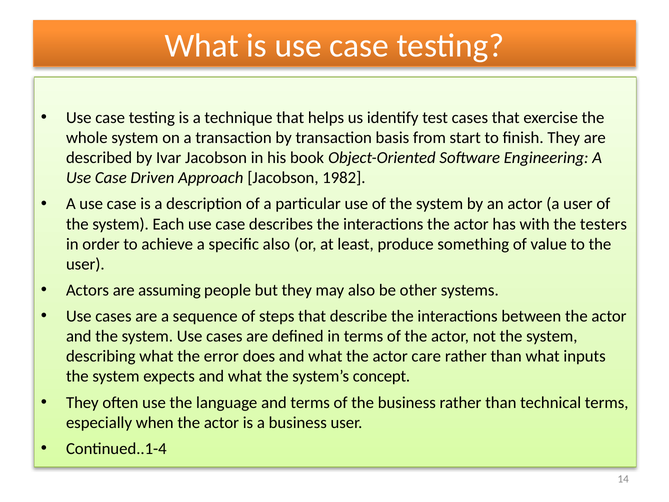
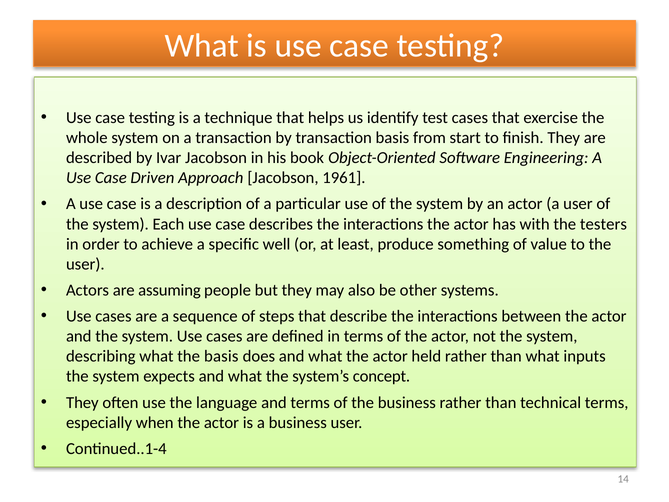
1982: 1982 -> 1961
specific also: also -> well
the error: error -> basis
care: care -> held
